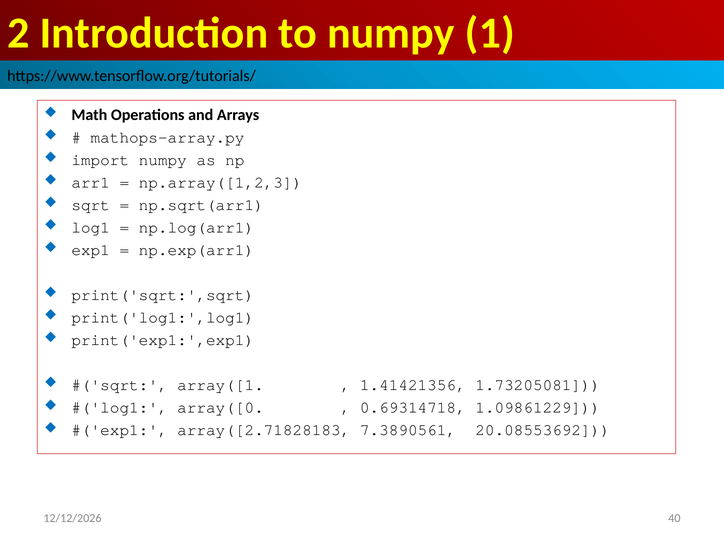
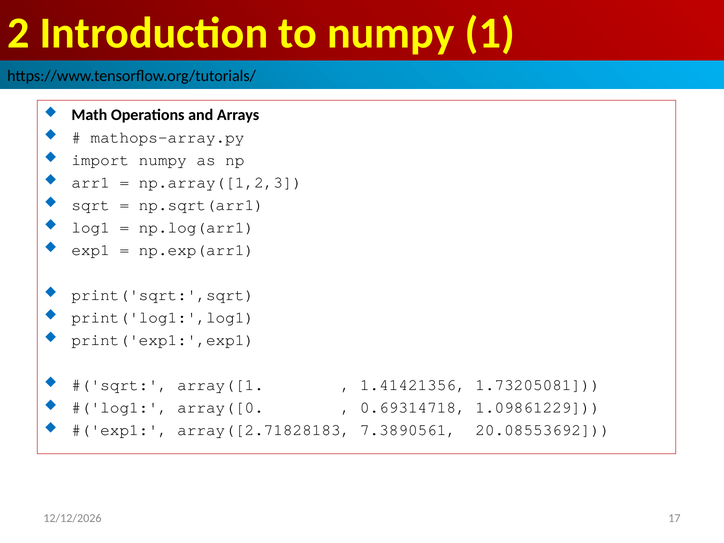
40: 40 -> 17
